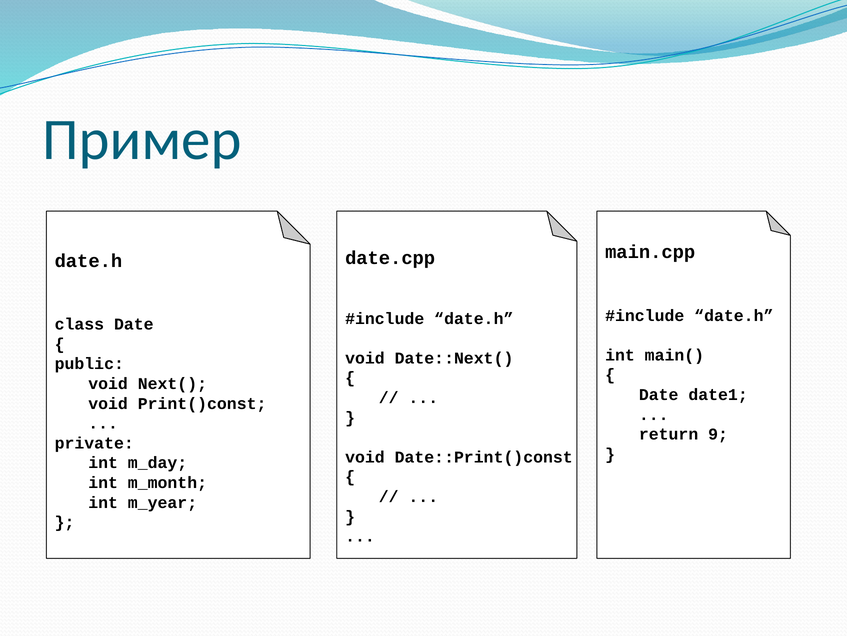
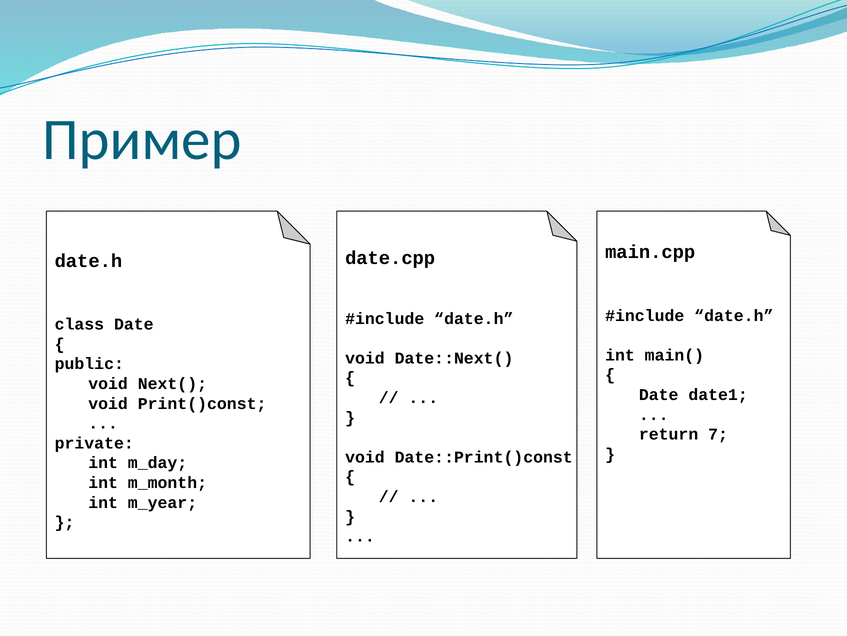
9: 9 -> 7
